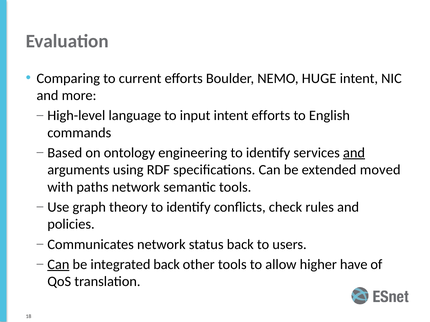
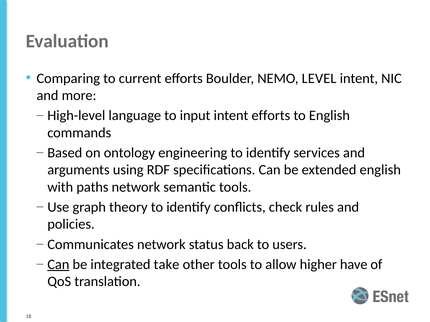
HUGE: HUGE -> LEVEL
and at (354, 153) underline: present -> none
extended moved: moved -> english
integrated back: back -> take
